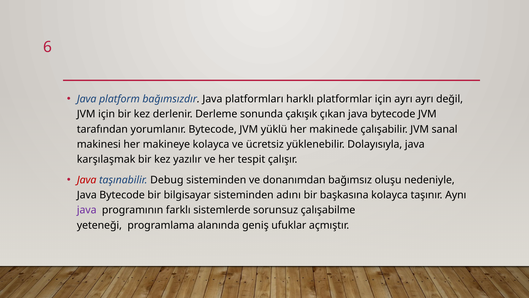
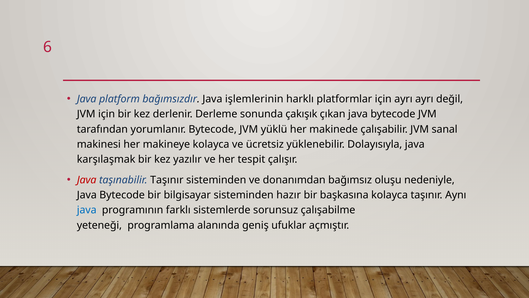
platformları: platformları -> işlemlerinin
taşınabilir Debug: Debug -> Taşınır
adını: adını -> hazır
java at (87, 210) colour: purple -> blue
